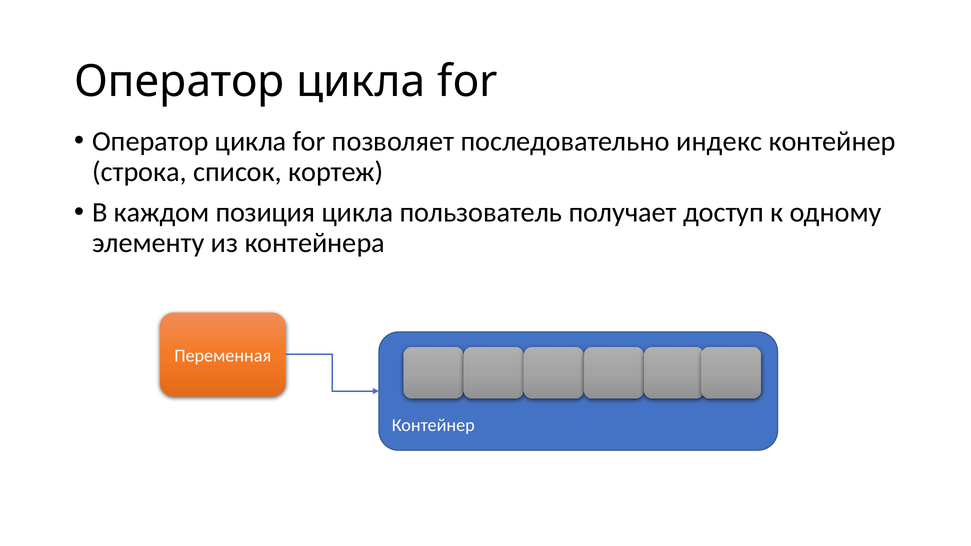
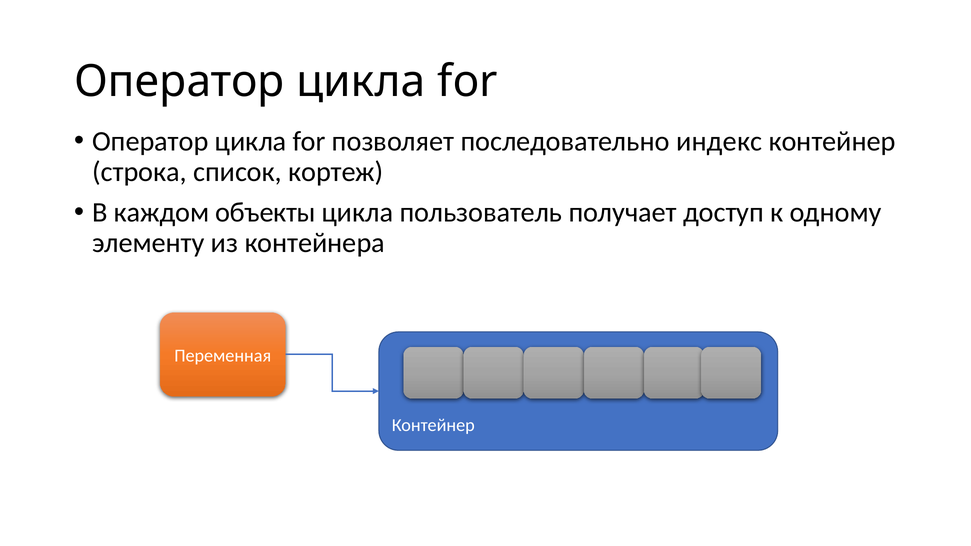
позиция: позиция -> объекты
